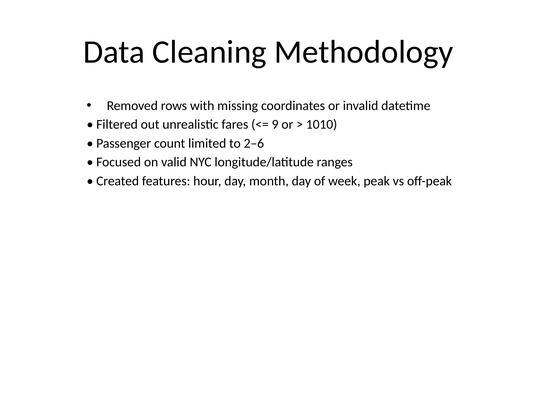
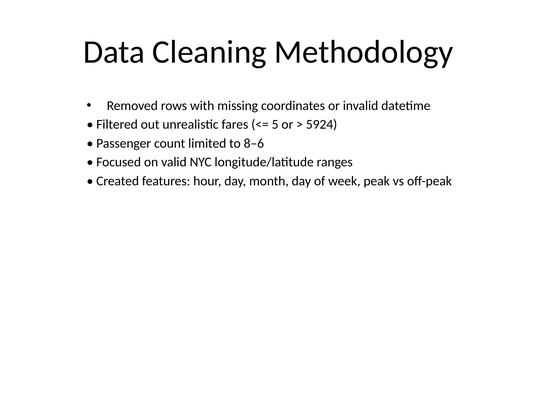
9: 9 -> 5
1010: 1010 -> 5924
2–6: 2–6 -> 8–6
